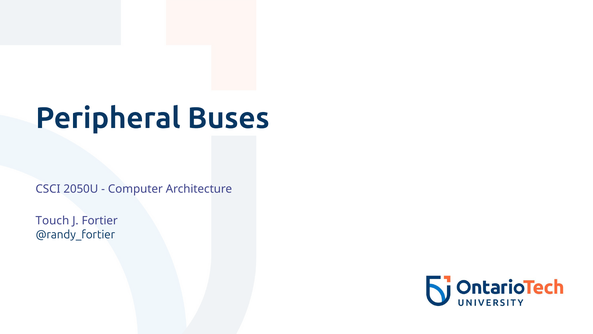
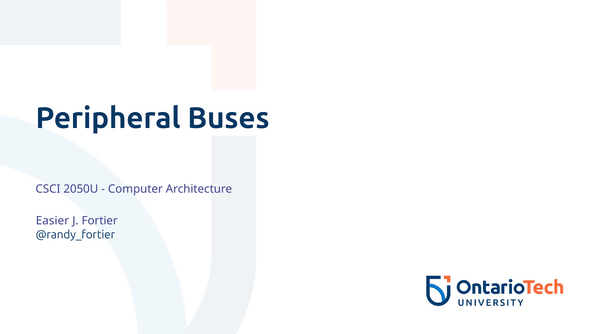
Touch: Touch -> Easier
